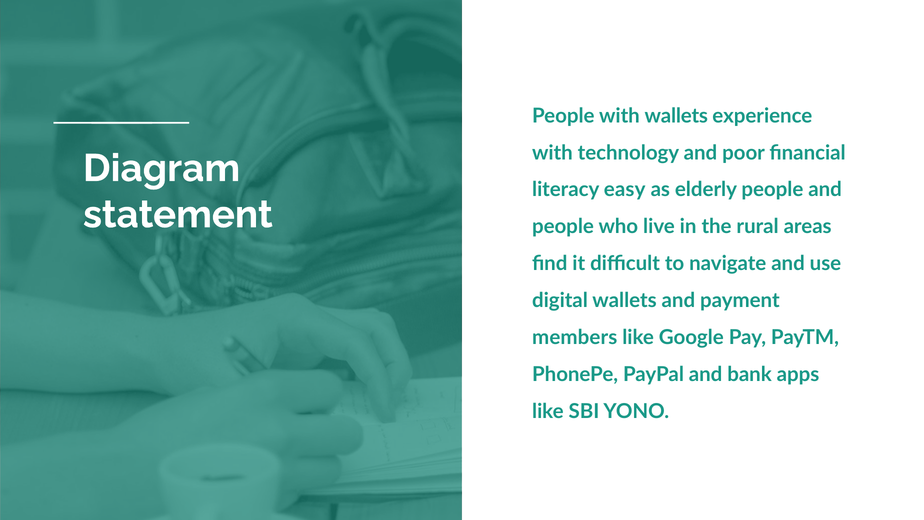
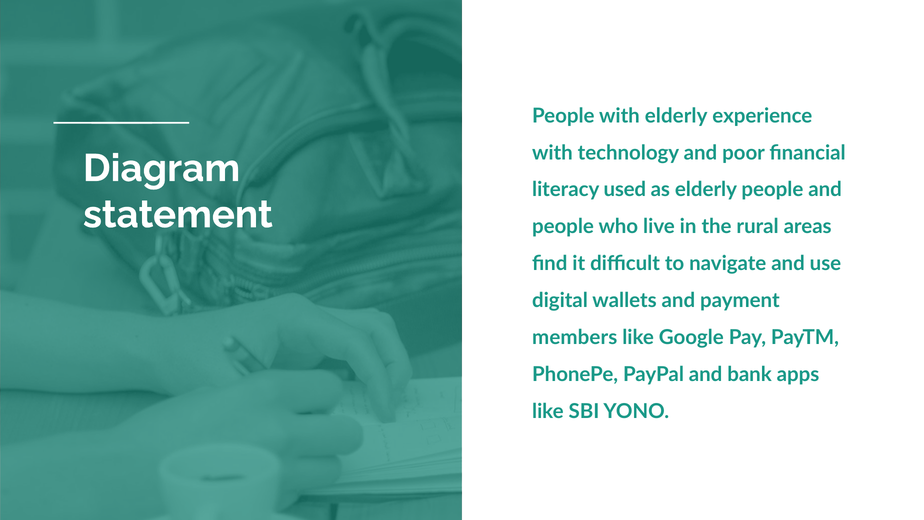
with wallets: wallets -> elderly
easy: easy -> used
